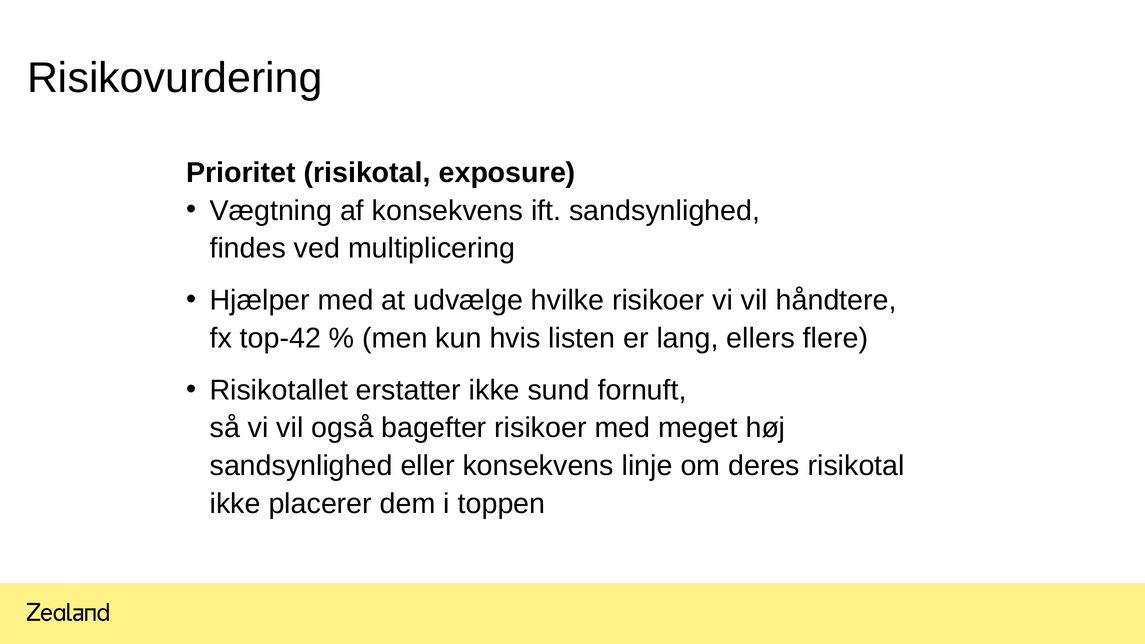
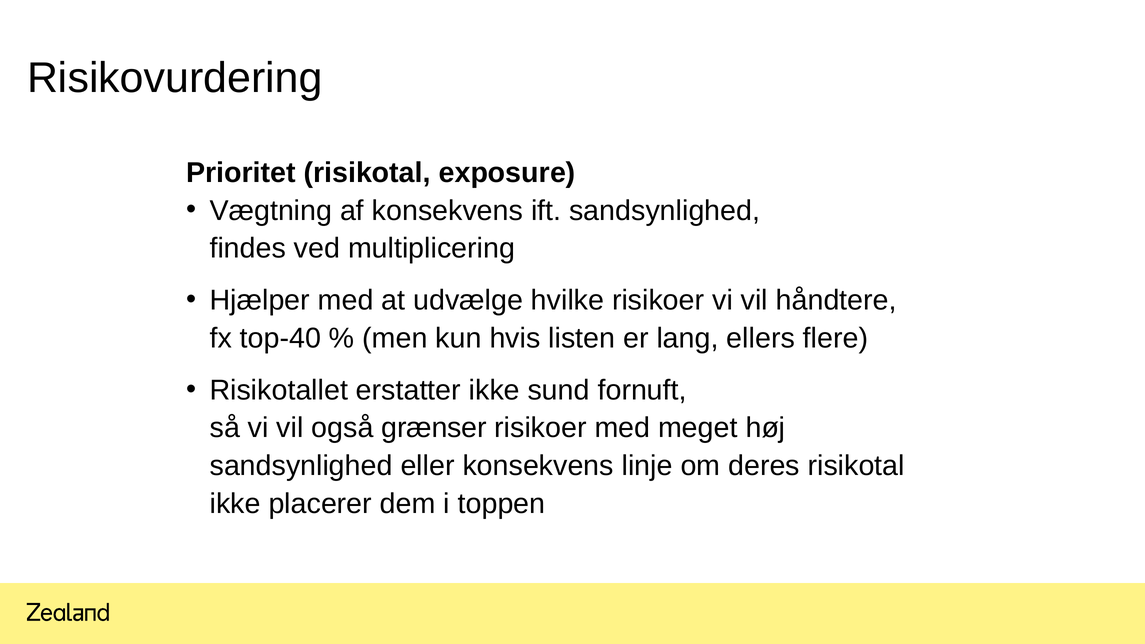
top-42: top-42 -> top-40
bagefter: bagefter -> grænser
